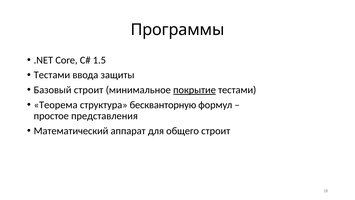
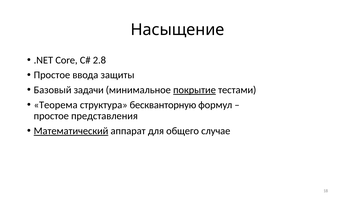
Программы: Программы -> Насыщение
1.5: 1.5 -> 2.8
Тестами at (52, 75): Тестами -> Простое
Базовый строит: строит -> задачи
Математический underline: none -> present
общего строит: строит -> случае
